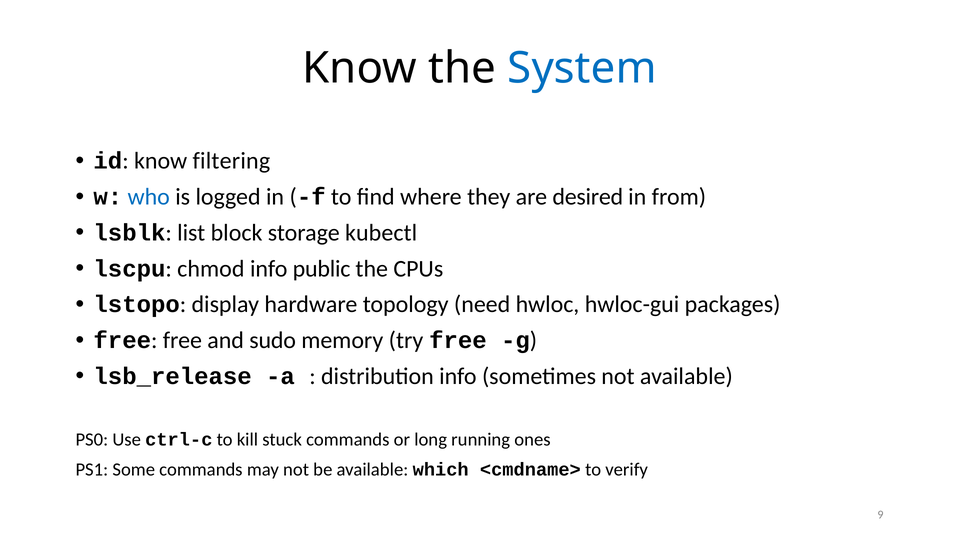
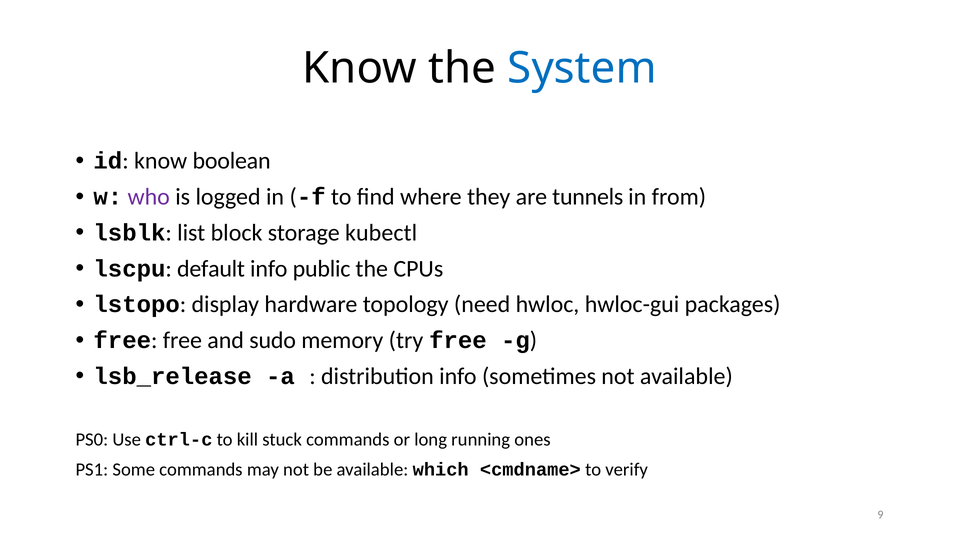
filtering: filtering -> boolean
who colour: blue -> purple
desired: desired -> tunnels
chmod: chmod -> default
